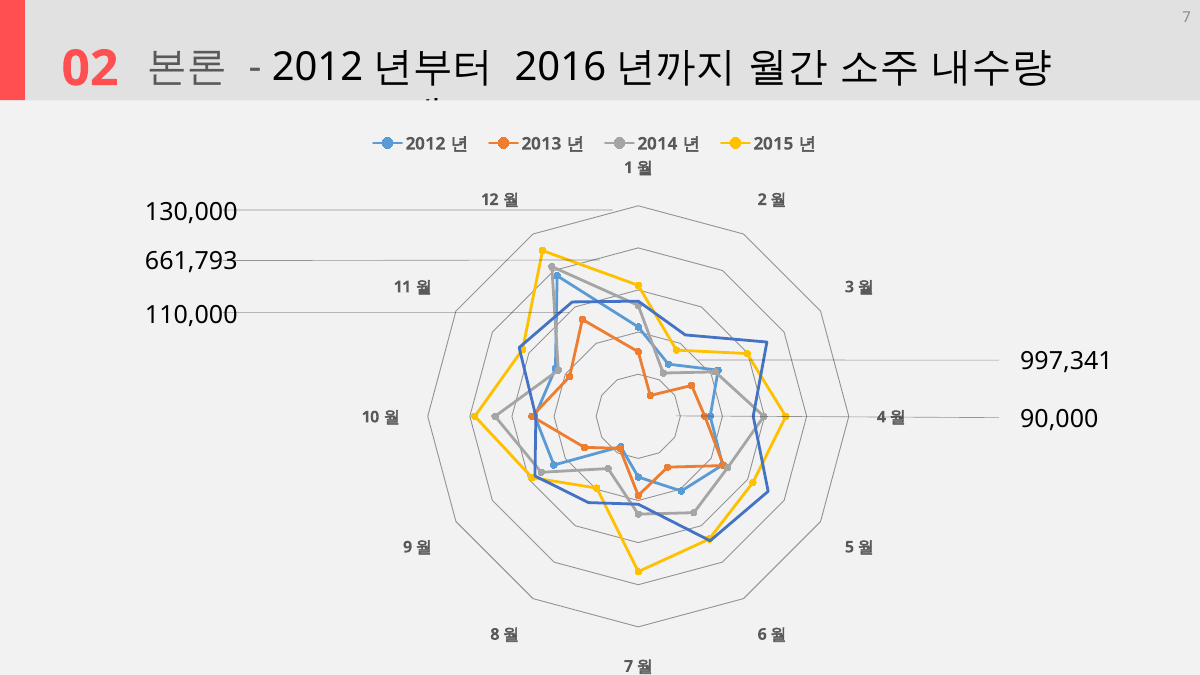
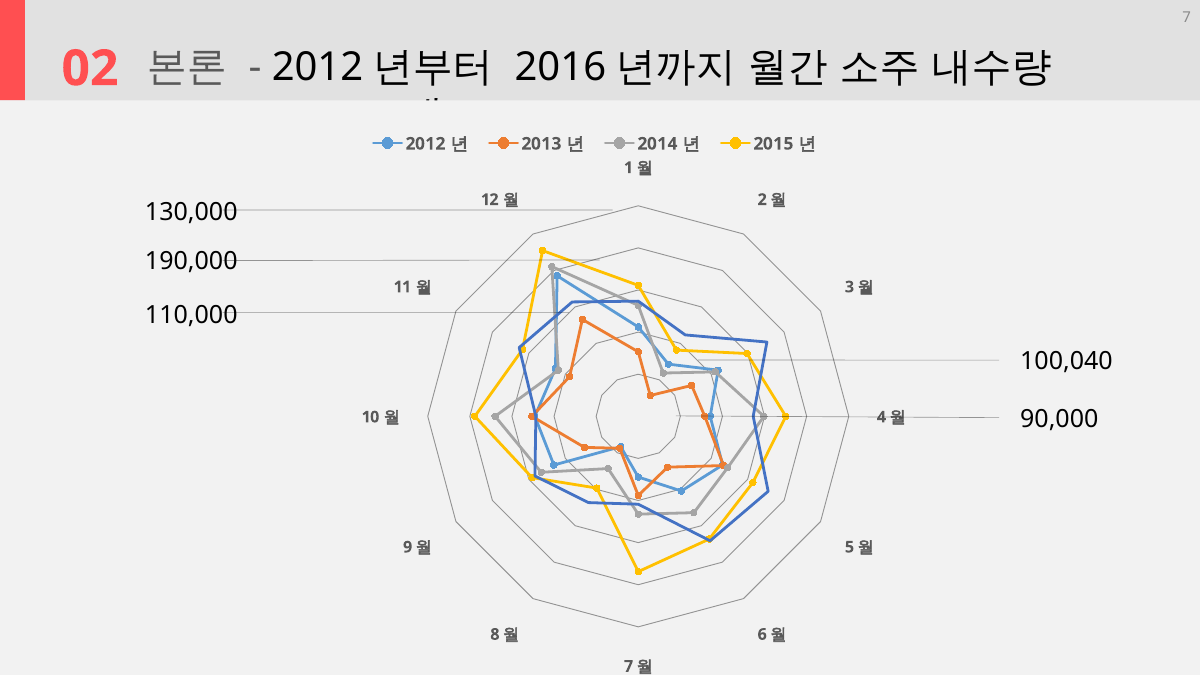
661,793: 661,793 -> 190,000
997,341: 997,341 -> 100,040
